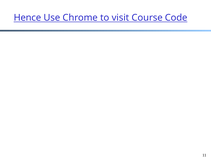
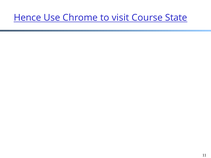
Code: Code -> State
